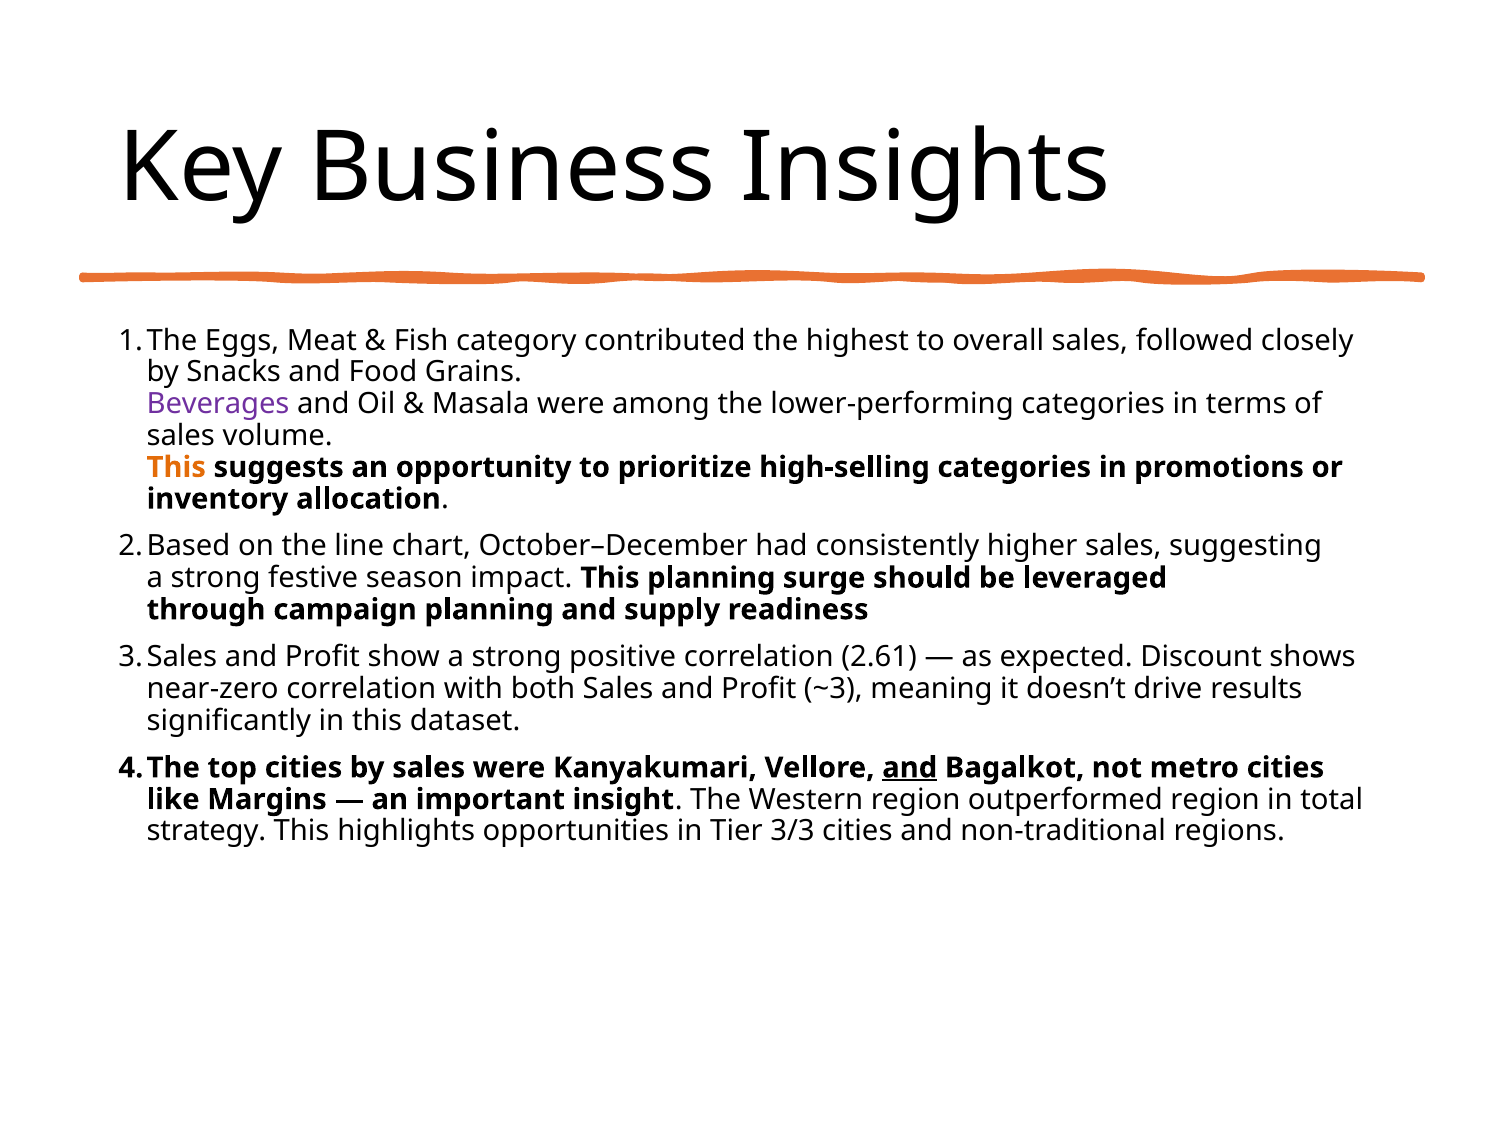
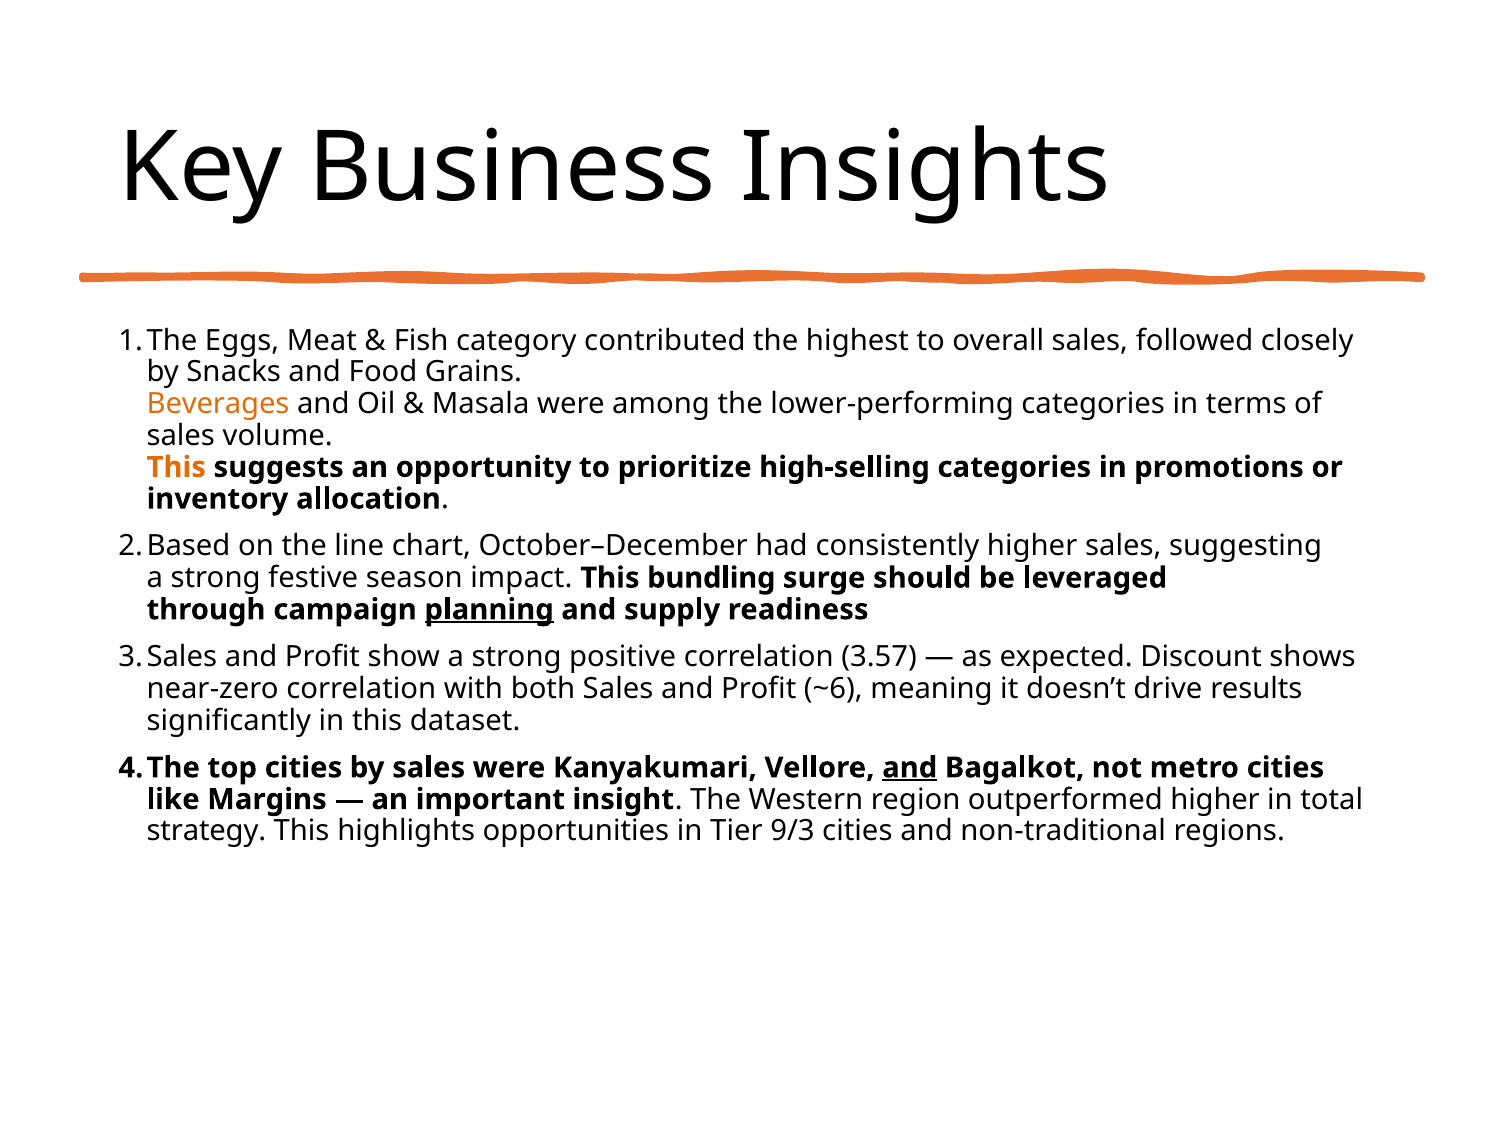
Beverages colour: purple -> orange
This planning: planning -> bundling
planning at (489, 610) underline: none -> present
2.61: 2.61 -> 3.57
~3: ~3 -> ~6
outperformed region: region -> higher
3/3: 3/3 -> 9/3
